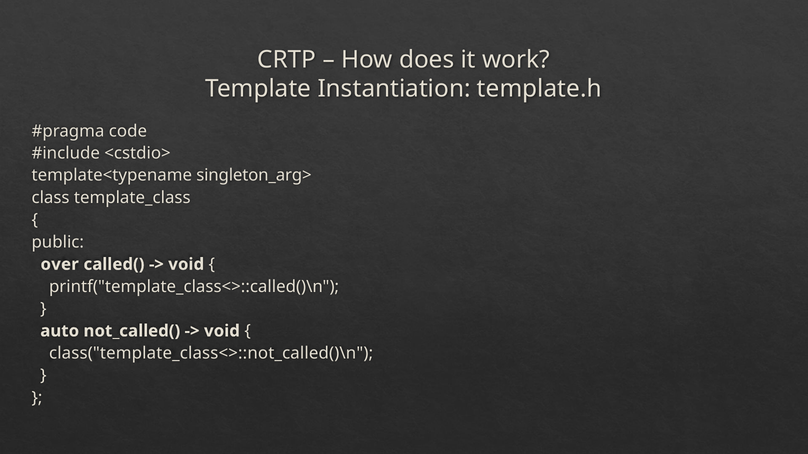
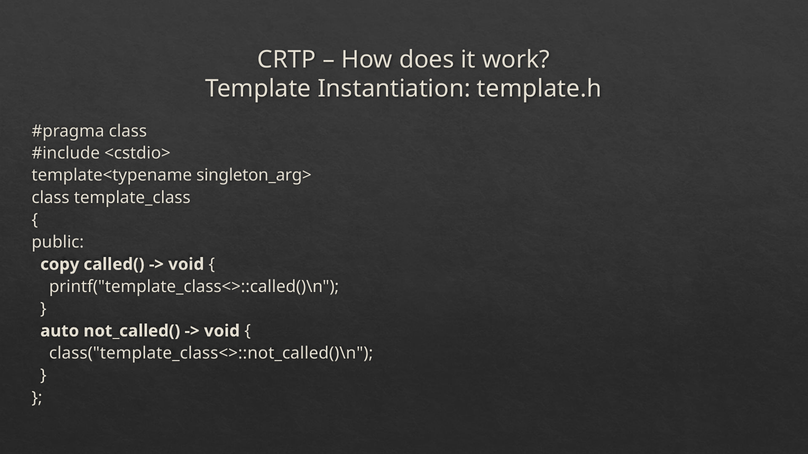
code at (128, 131): code -> class
over: over -> copy
